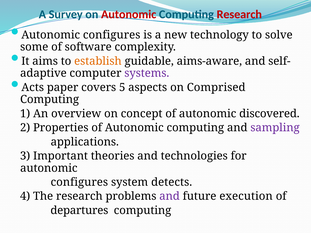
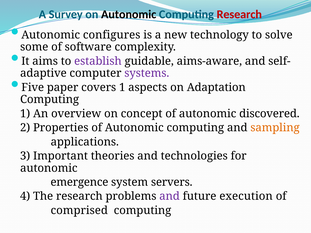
Autonomic at (129, 14) colour: red -> black
establish colour: orange -> purple
Acts: Acts -> Five
covers 5: 5 -> 1
Comprised: Comprised -> Adaptation
sampling colour: purple -> orange
configures at (79, 182): configures -> emergence
detects: detects -> servers
departures: departures -> comprised
